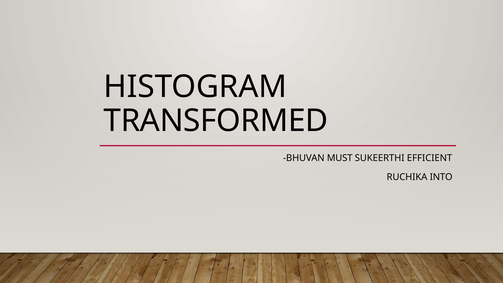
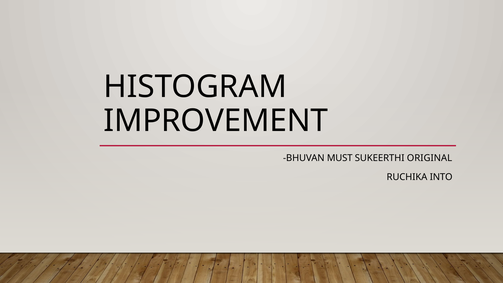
TRANSFORMED: TRANSFORMED -> IMPROVEMENT
EFFICIENT: EFFICIENT -> ORIGINAL
